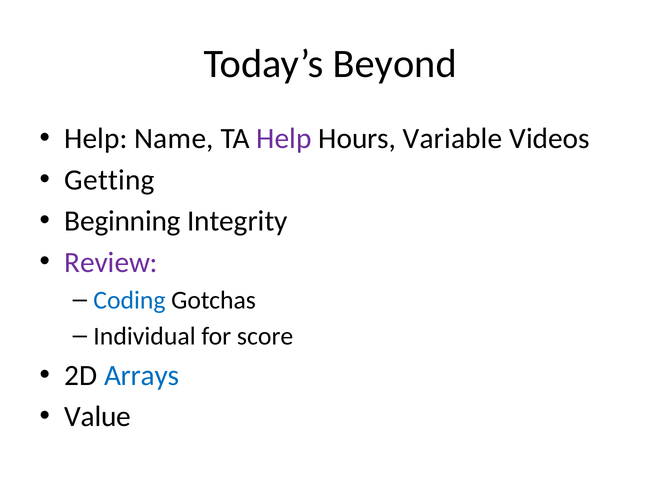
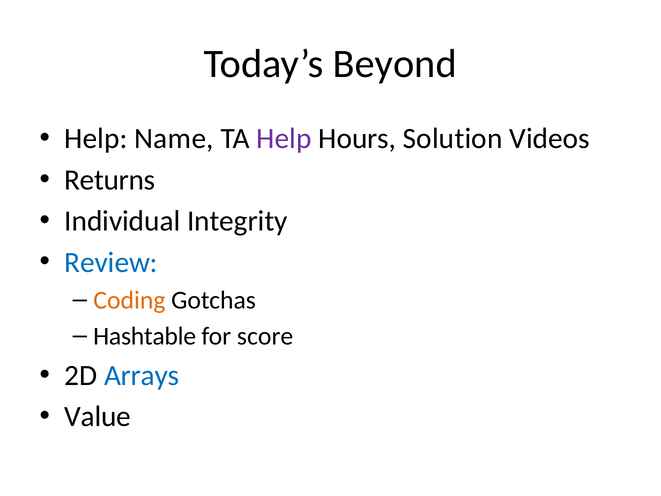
Variable: Variable -> Solution
Getting: Getting -> Returns
Beginning: Beginning -> Individual
Review colour: purple -> blue
Coding colour: blue -> orange
Individual: Individual -> Hashtable
